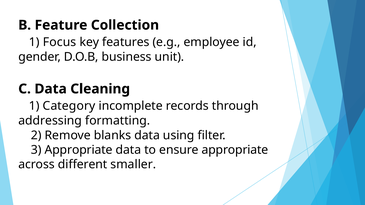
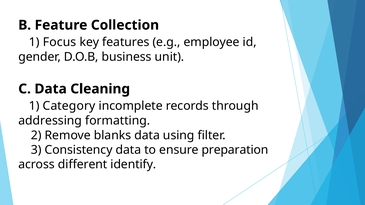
3 Appropriate: Appropriate -> Consistency
ensure appropriate: appropriate -> preparation
smaller: smaller -> identify
